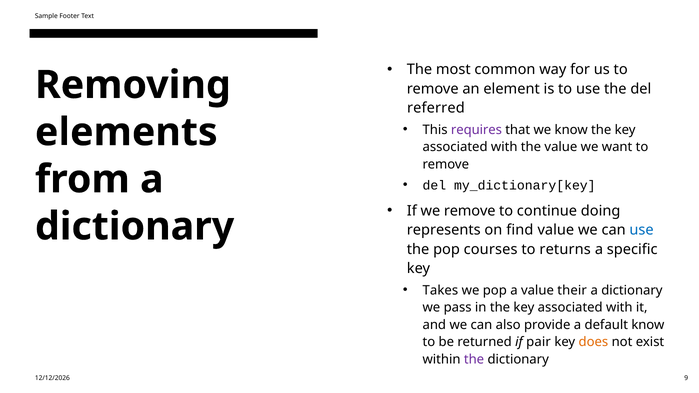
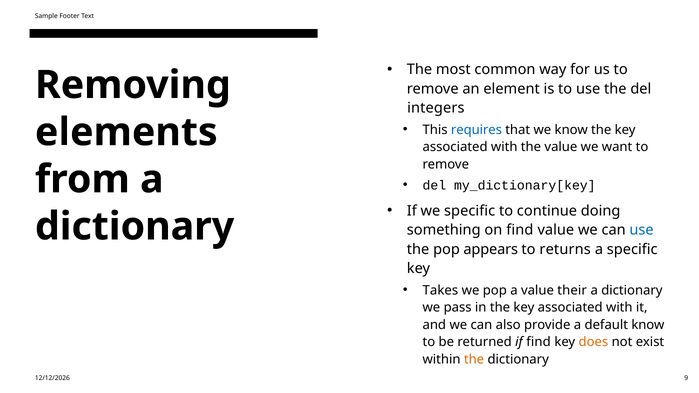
referred: referred -> integers
requires colour: purple -> blue
we remove: remove -> specific
represents: represents -> something
courses: courses -> appears
if pair: pair -> find
the at (474, 360) colour: purple -> orange
